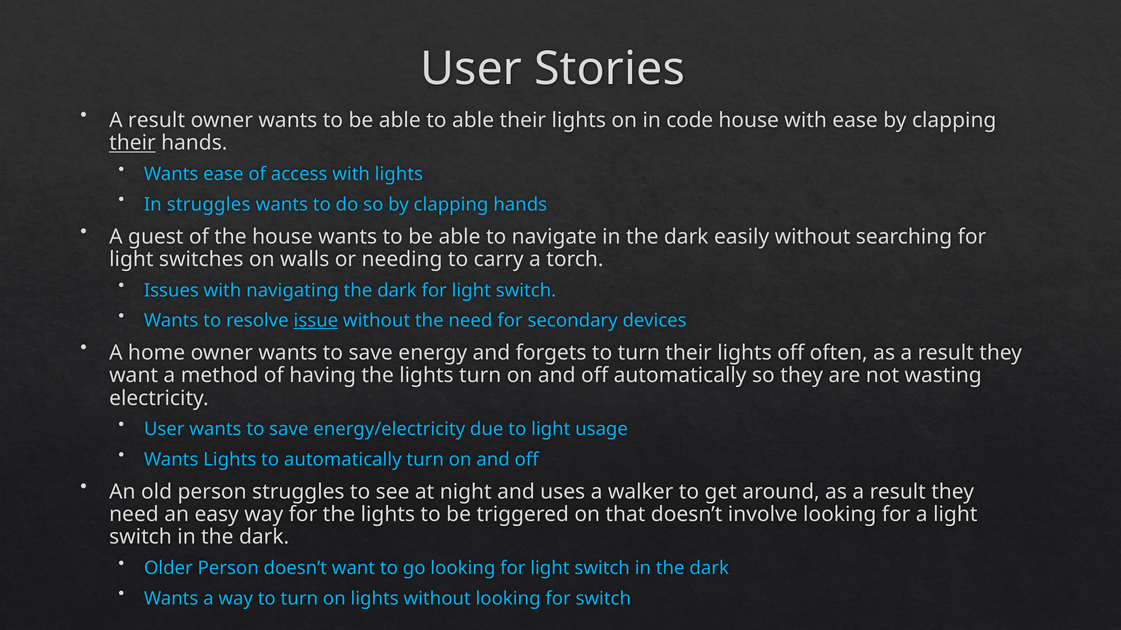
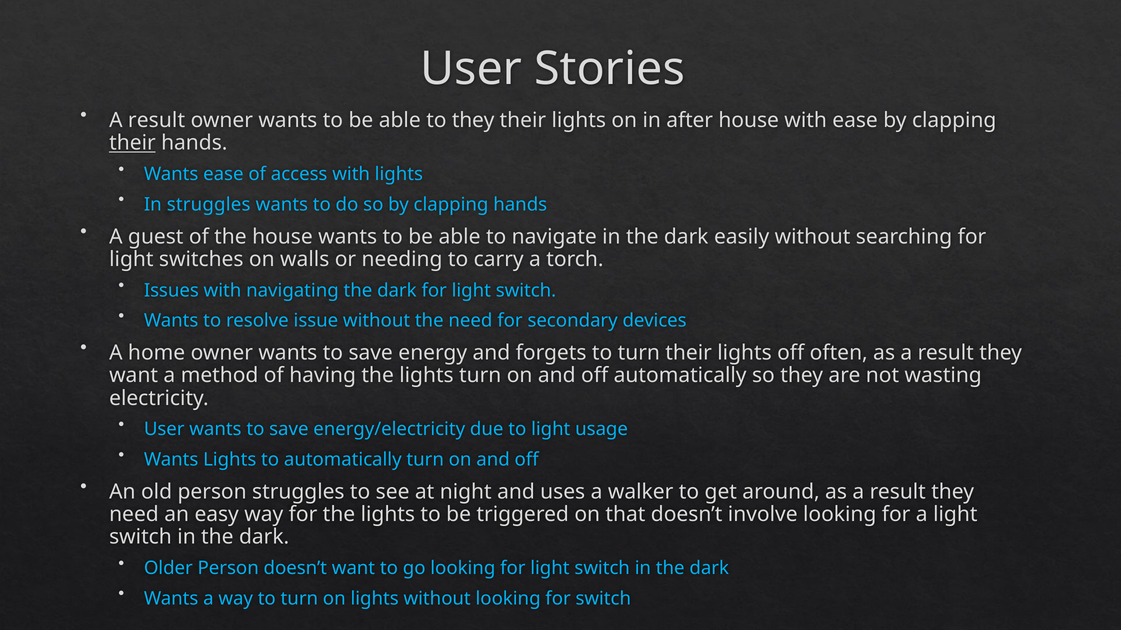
to able: able -> they
code: code -> after
issue underline: present -> none
